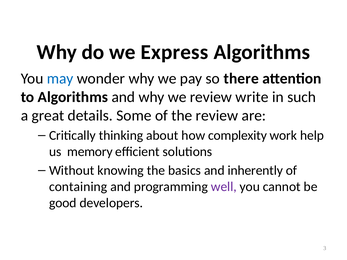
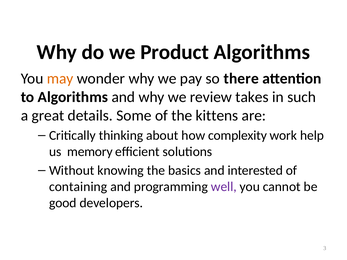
Express: Express -> Product
may colour: blue -> orange
write: write -> takes
the review: review -> kittens
inherently: inherently -> interested
